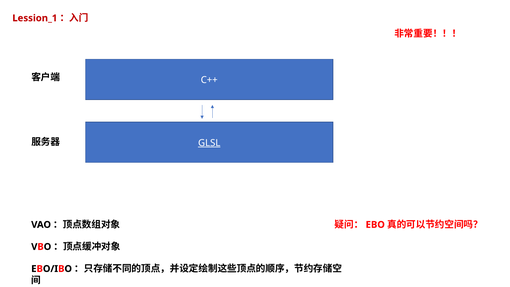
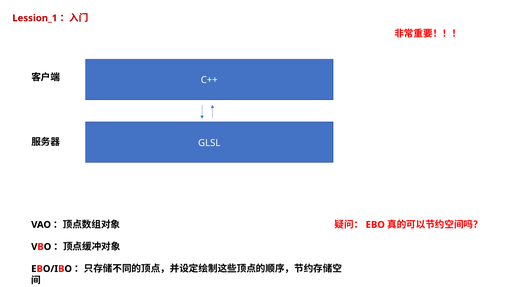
GLSL underline: present -> none
